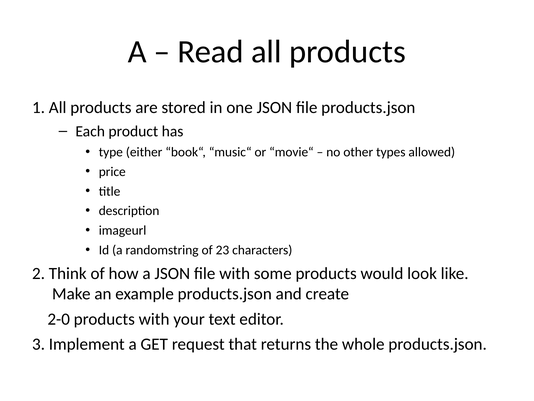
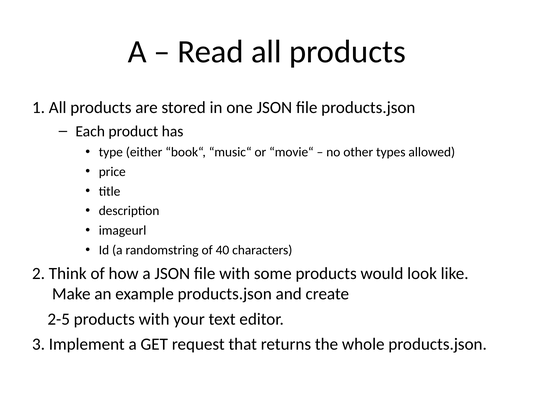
23: 23 -> 40
2-0: 2-0 -> 2-5
